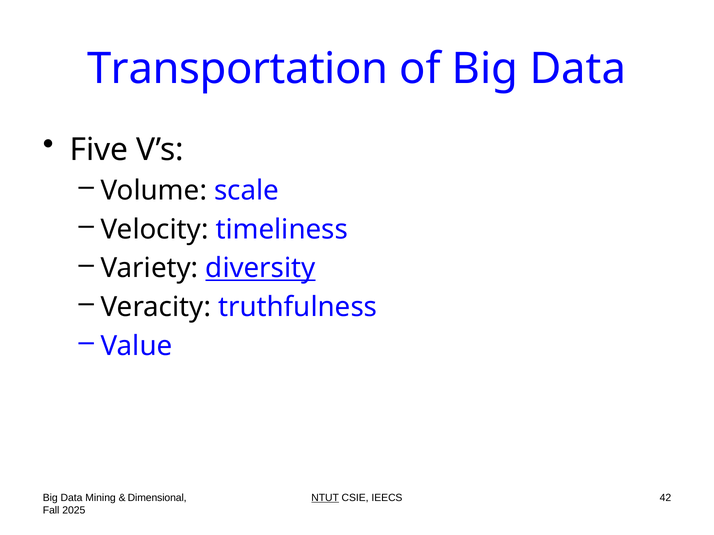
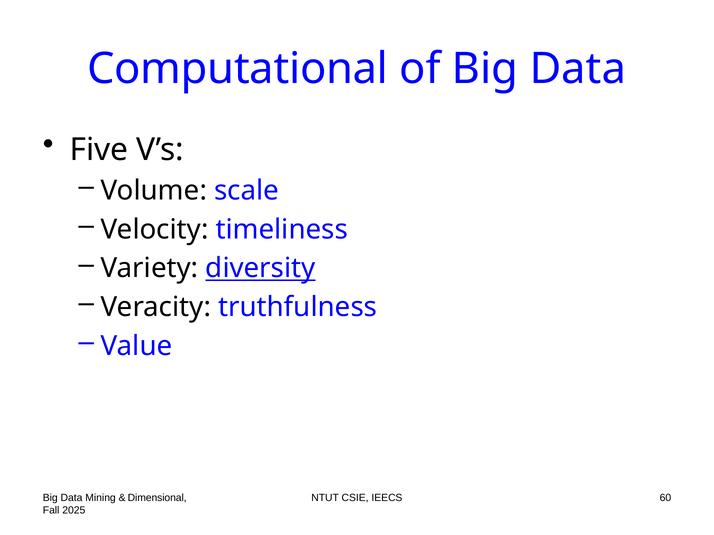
Transportation: Transportation -> Computational
NTUT underline: present -> none
42: 42 -> 60
